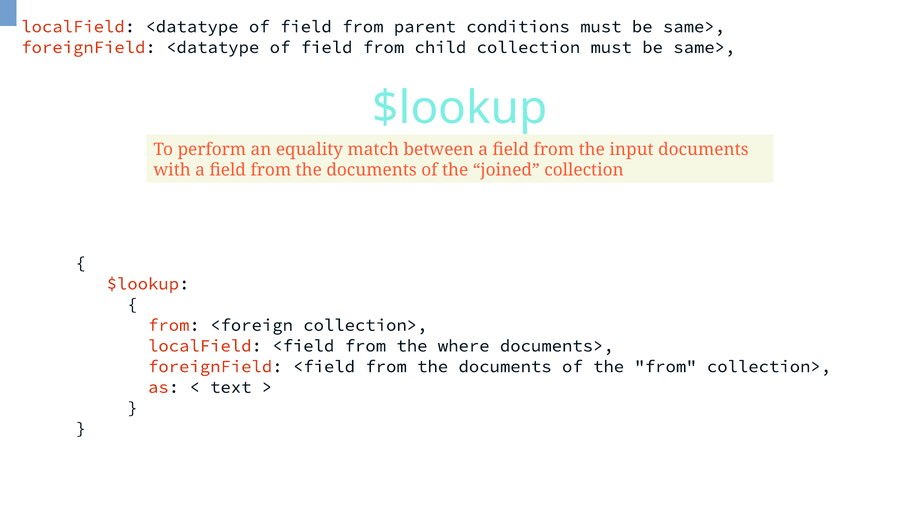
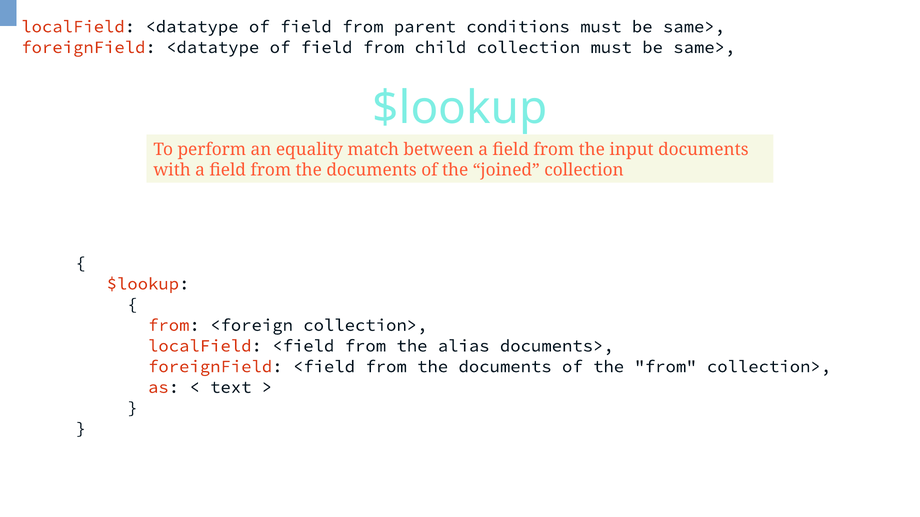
where: where -> alias
